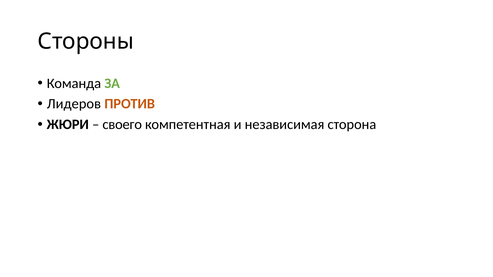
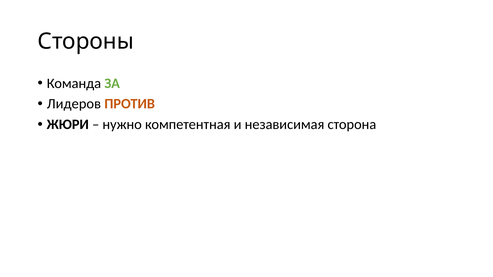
своего: своего -> нужно
